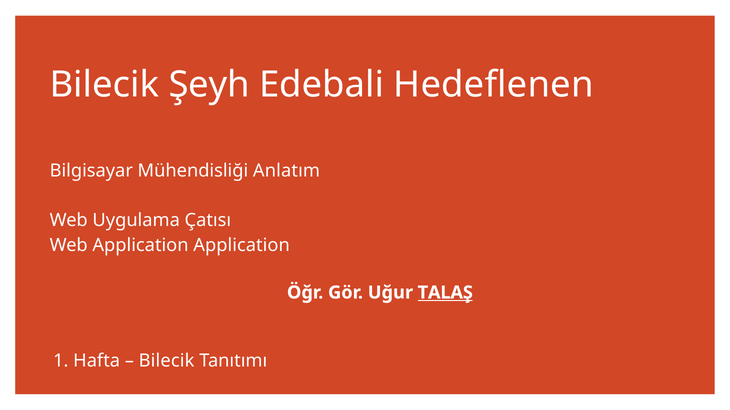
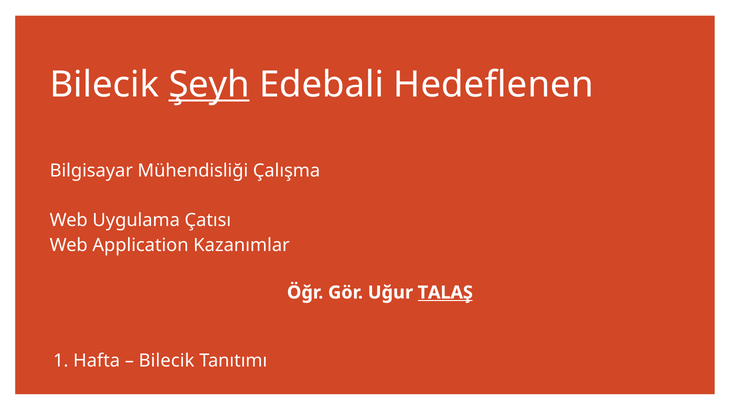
Şeyh underline: none -> present
Anlatım: Anlatım -> Çalışma
Application Application: Application -> Kazanımlar
